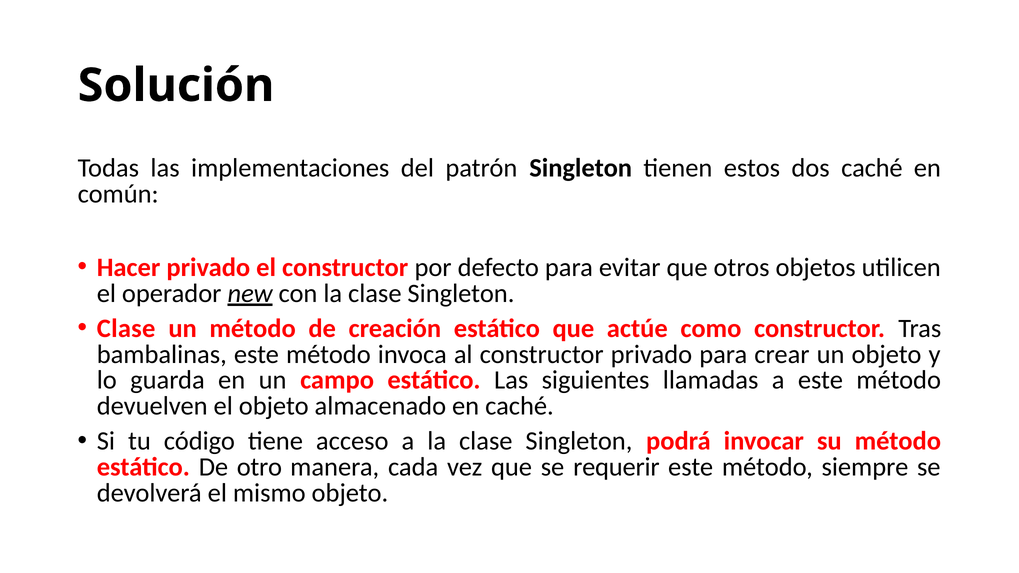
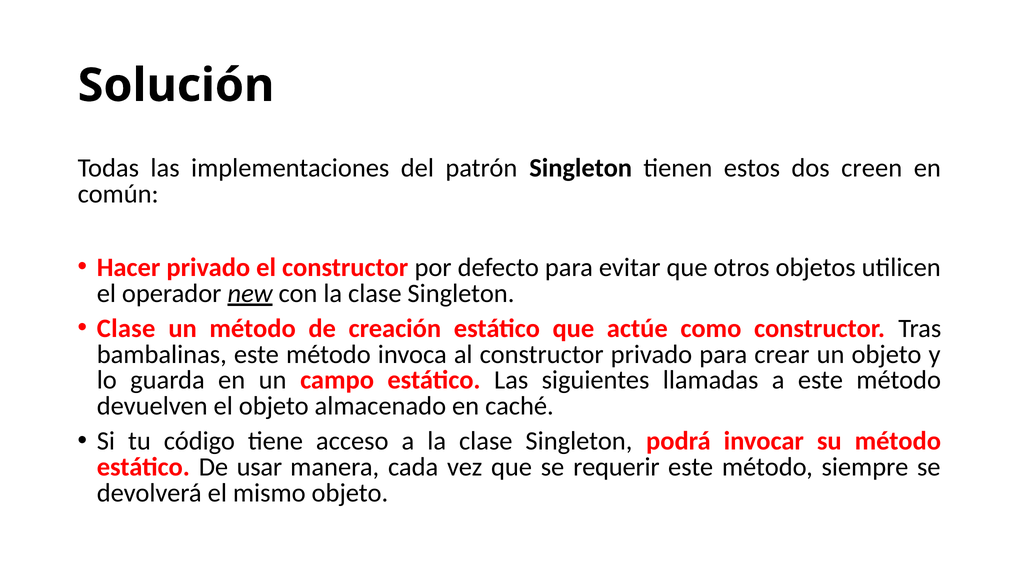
dos caché: caché -> creen
otro: otro -> usar
